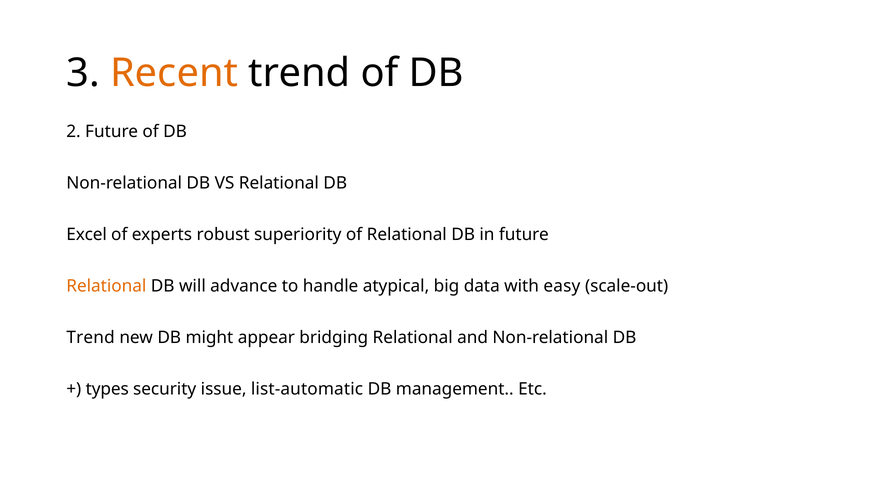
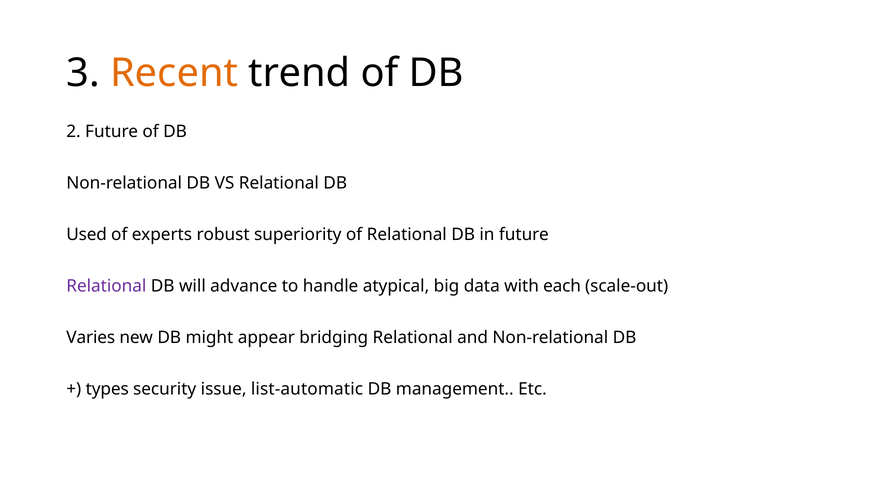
Excel: Excel -> Used
Relational at (106, 286) colour: orange -> purple
easy: easy -> each
Trend at (91, 338): Trend -> Varies
